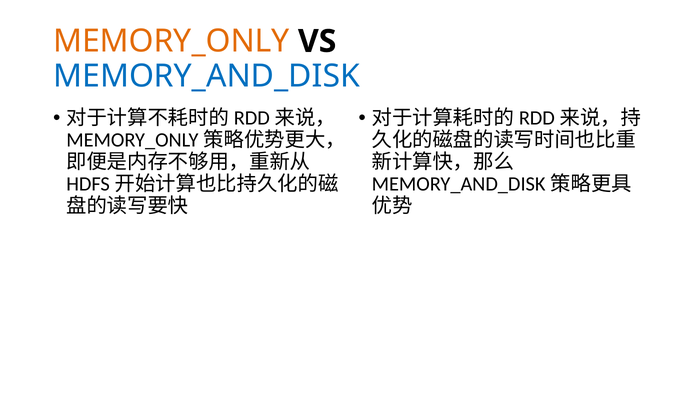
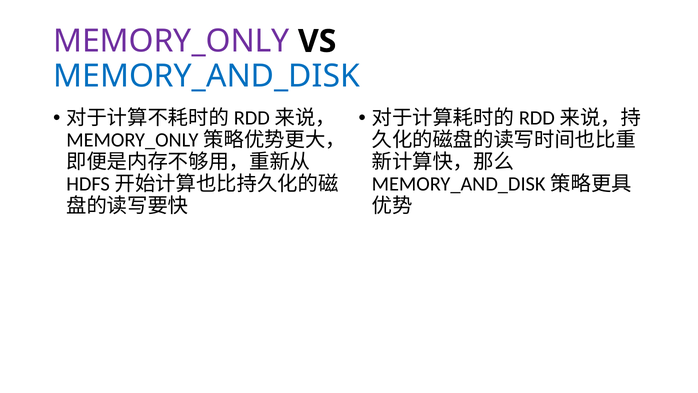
MEMORY_ONLY colour: orange -> purple
